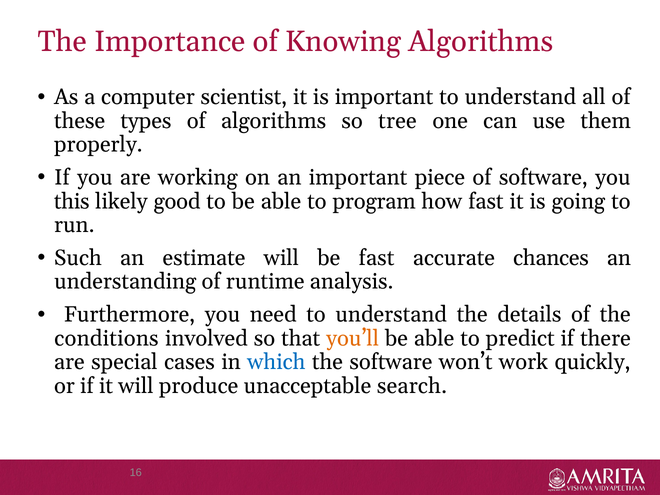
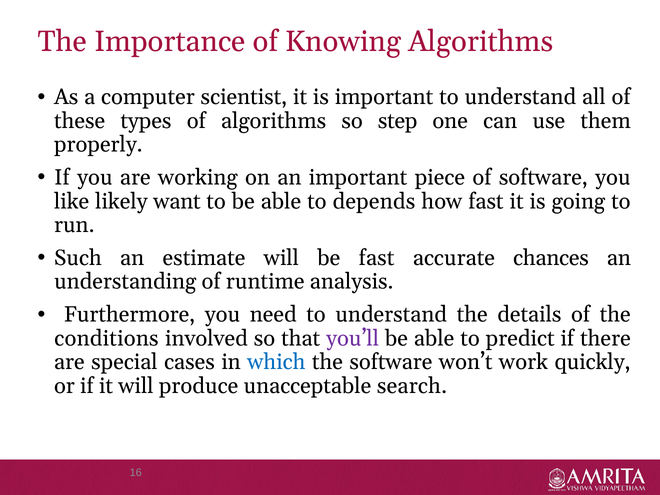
tree: tree -> step
this: this -> like
good: good -> want
program: program -> depends
you’ll colour: orange -> purple
